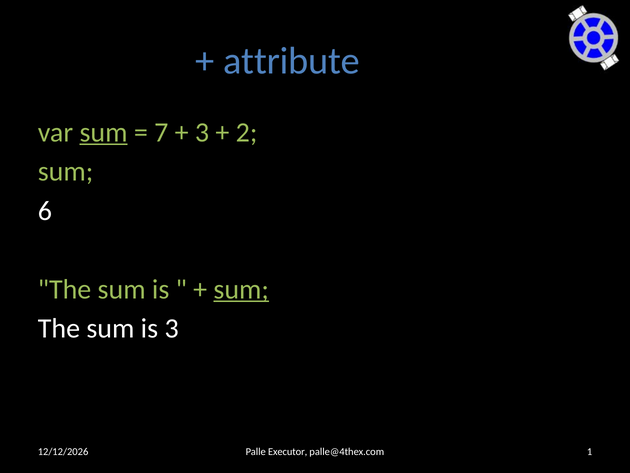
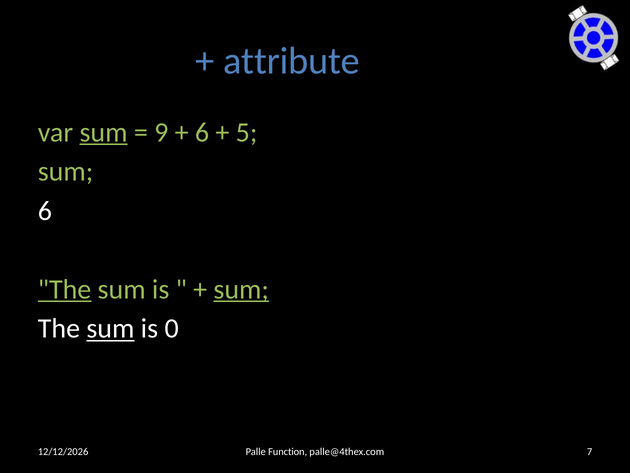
7: 7 -> 9
3 at (202, 132): 3 -> 6
2: 2 -> 5
The at (65, 289) underline: none -> present
sum at (110, 328) underline: none -> present
is 3: 3 -> 0
Executor: Executor -> Function
1: 1 -> 7
